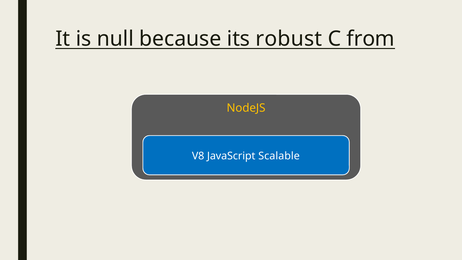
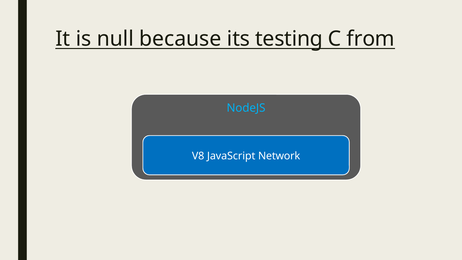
robust: robust -> testing
NodeJS colour: yellow -> light blue
Scalable: Scalable -> Network
